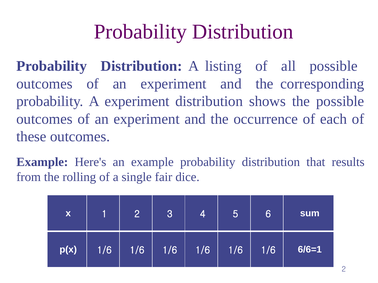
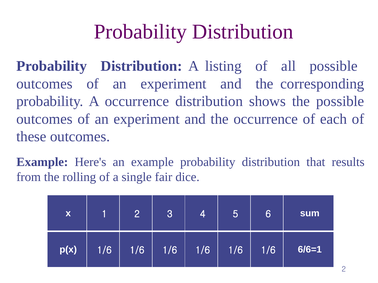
A experiment: experiment -> occurrence
